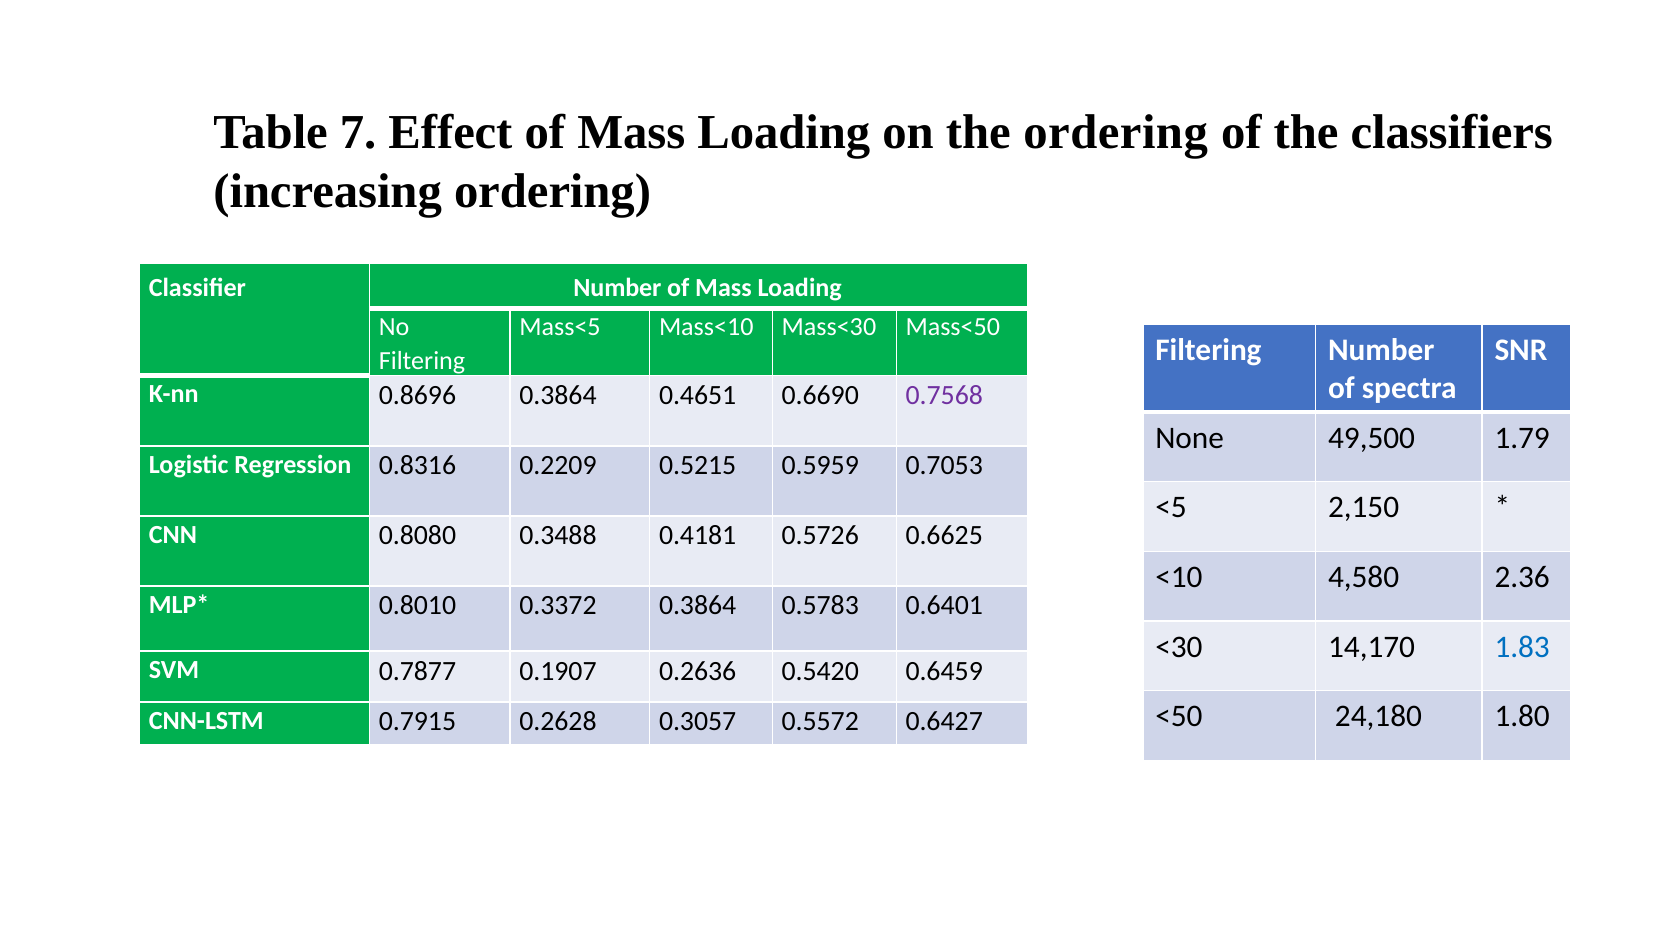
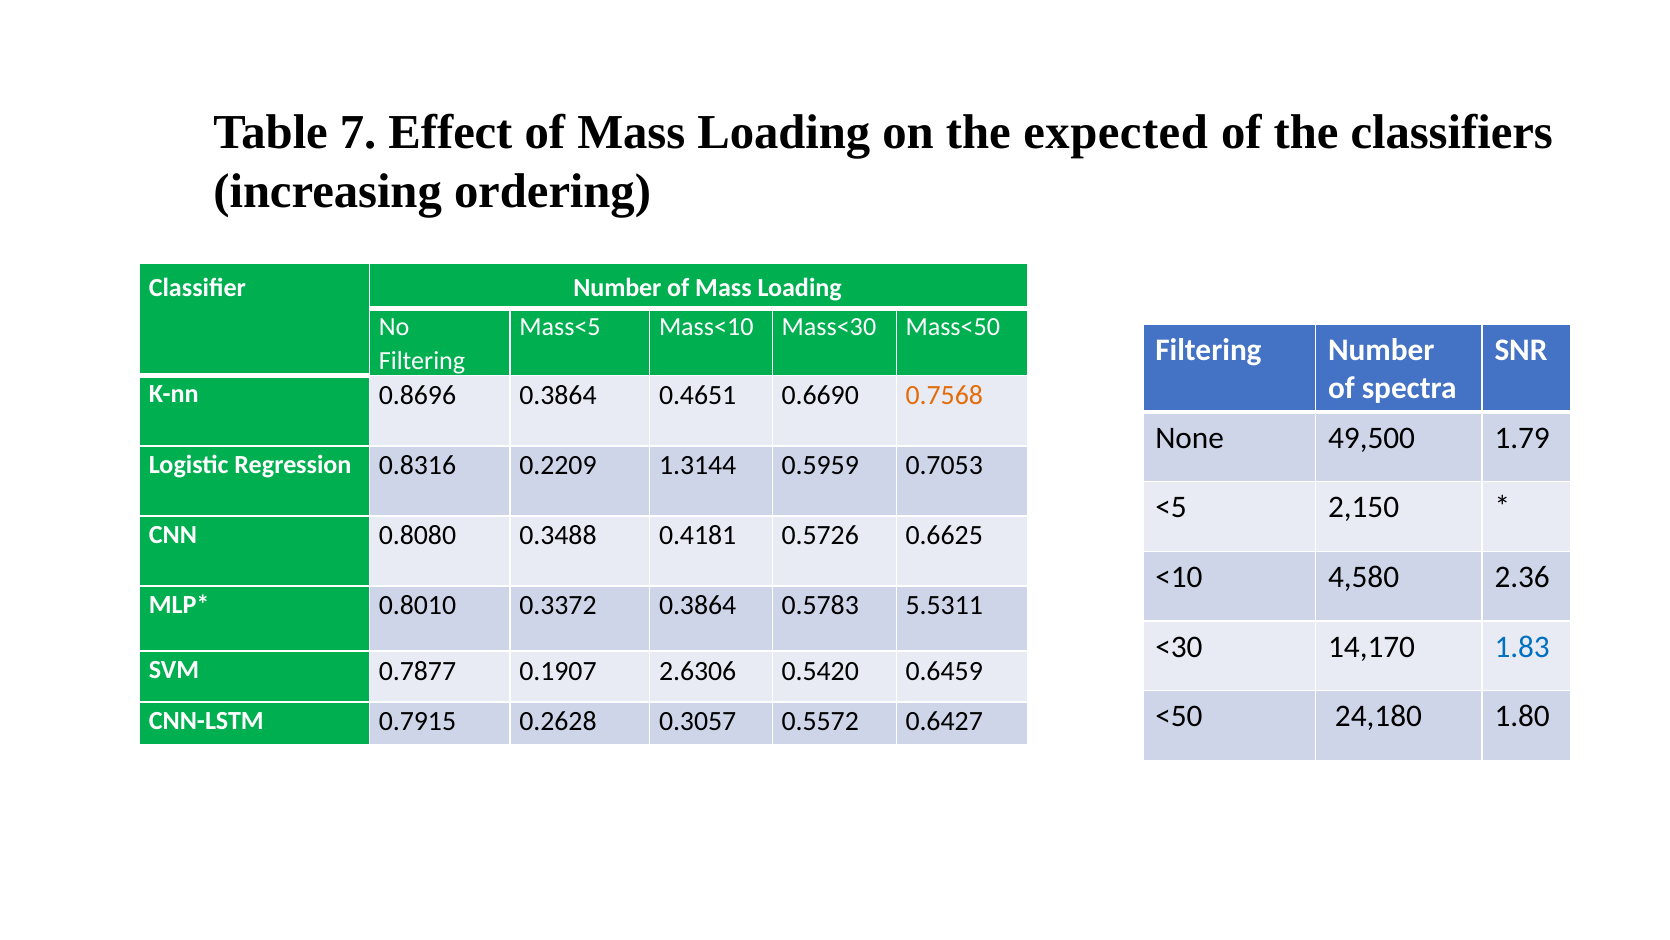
the ordering: ordering -> expected
0.7568 colour: purple -> orange
0.5215: 0.5215 -> 1.3144
0.6401: 0.6401 -> 5.5311
0.2636: 0.2636 -> 2.6306
